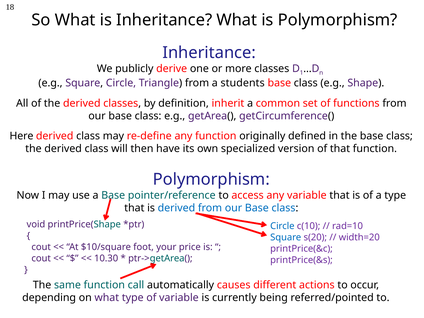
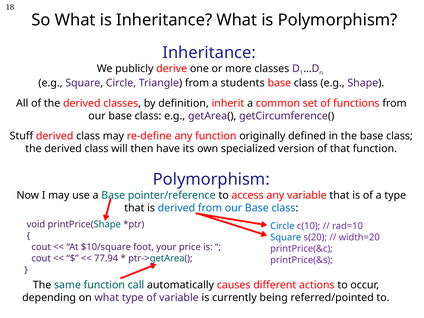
Here: Here -> Stuff
10.30: 10.30 -> 77.94
